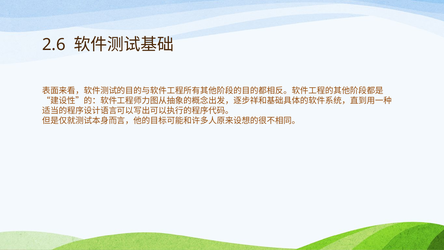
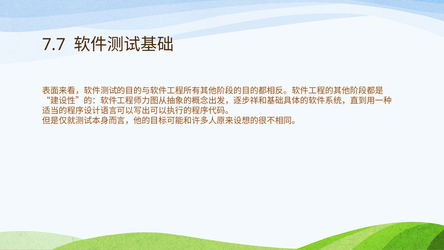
2.6: 2.6 -> 7.7
